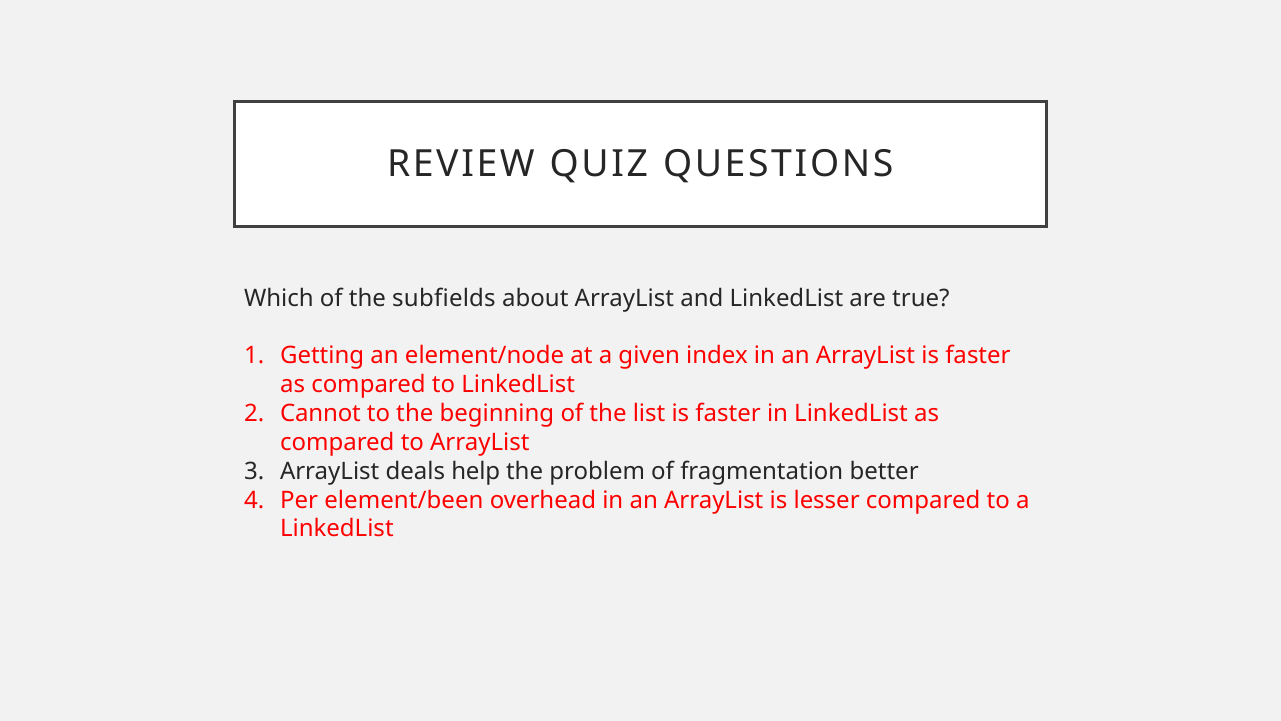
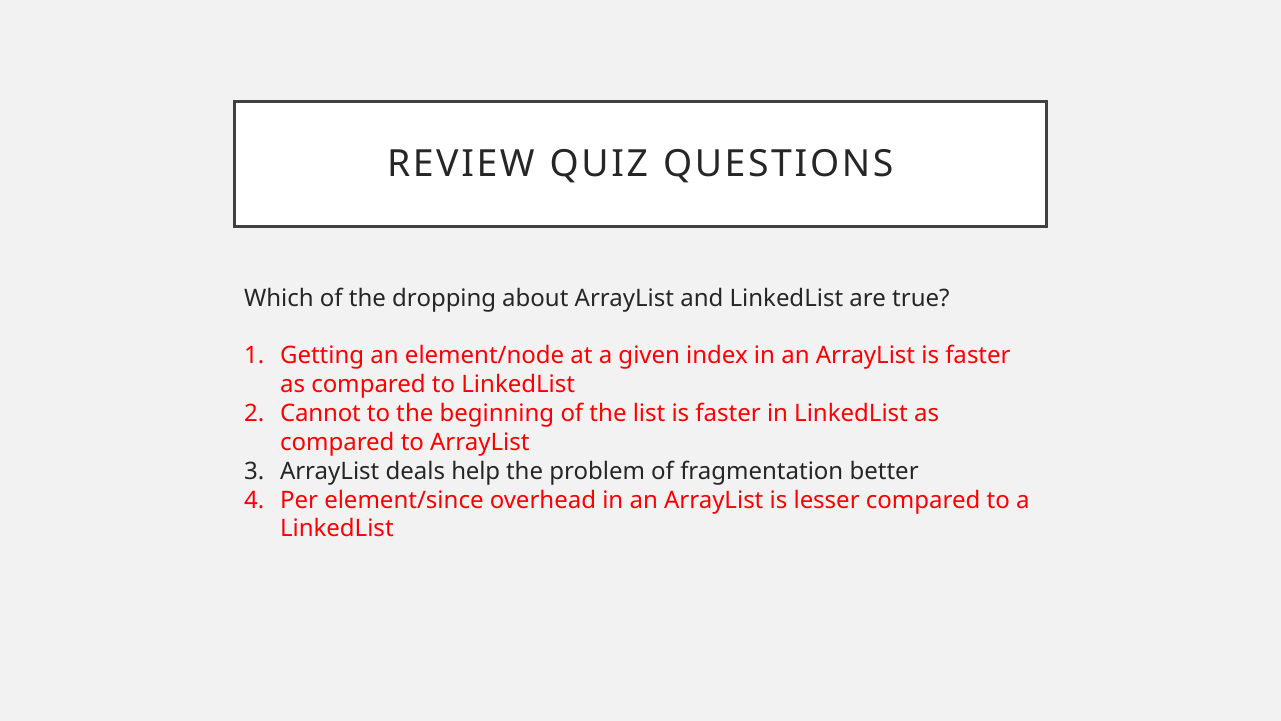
subfields: subfields -> dropping
element/been: element/been -> element/since
